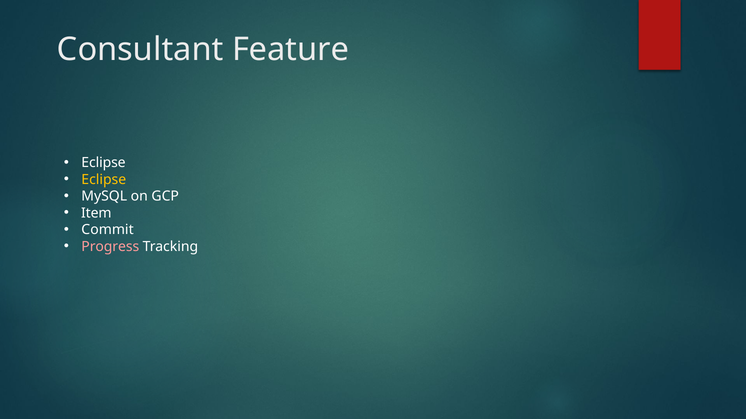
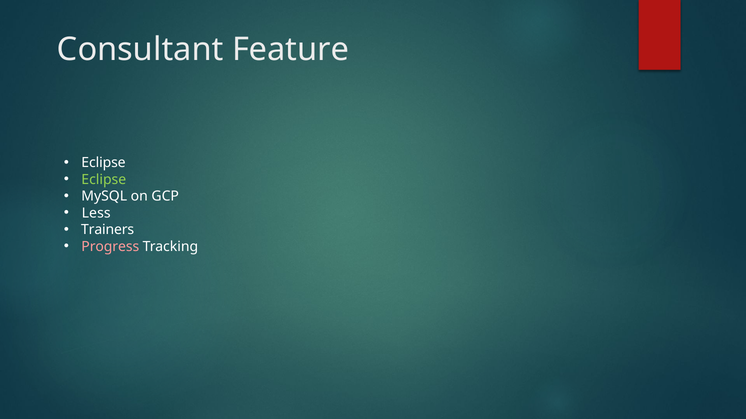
Eclipse at (104, 180) colour: yellow -> light green
Item: Item -> Less
Commit: Commit -> Trainers
